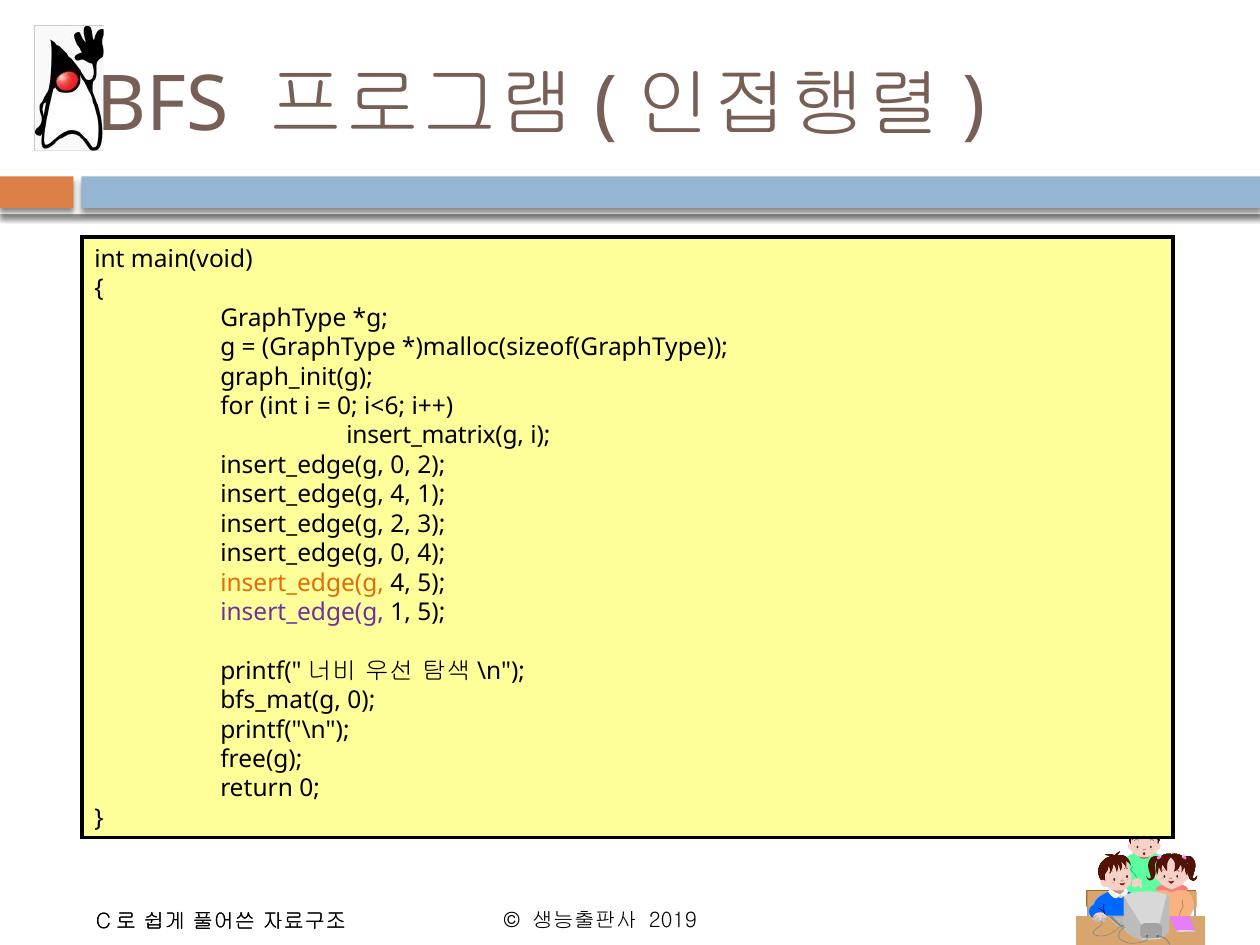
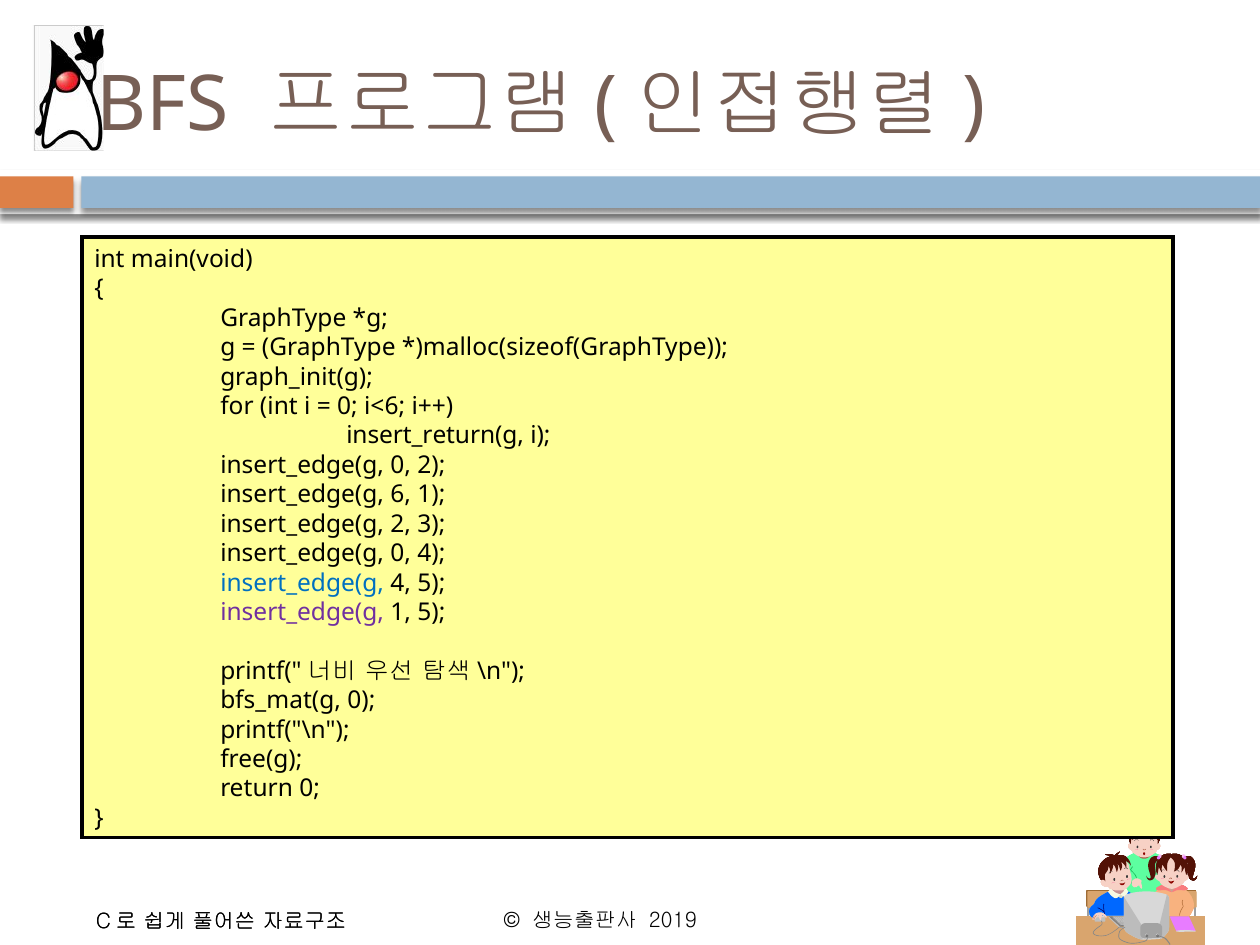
insert_matrix(g: insert_matrix(g -> insert_return(g
4 at (401, 495): 4 -> 6
insert_edge(g at (302, 583) colour: orange -> blue
